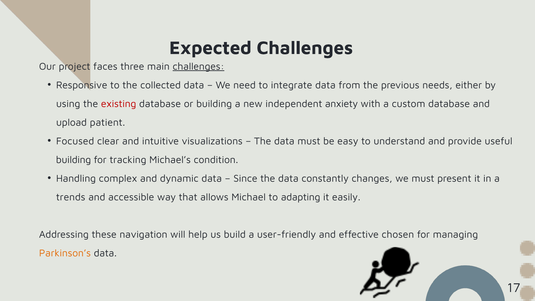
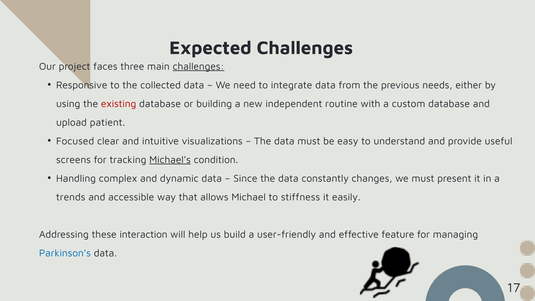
anxiety: anxiety -> routine
building at (74, 160): building -> screens
Michael’s underline: none -> present
adapting: adapting -> stiffness
navigation: navigation -> interaction
chosen: chosen -> feature
Parkinson’s colour: orange -> blue
